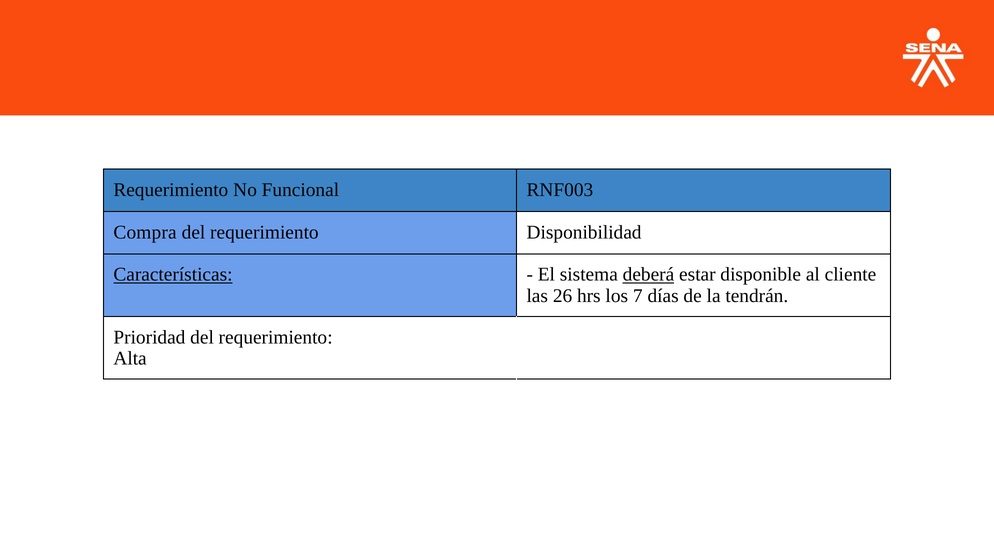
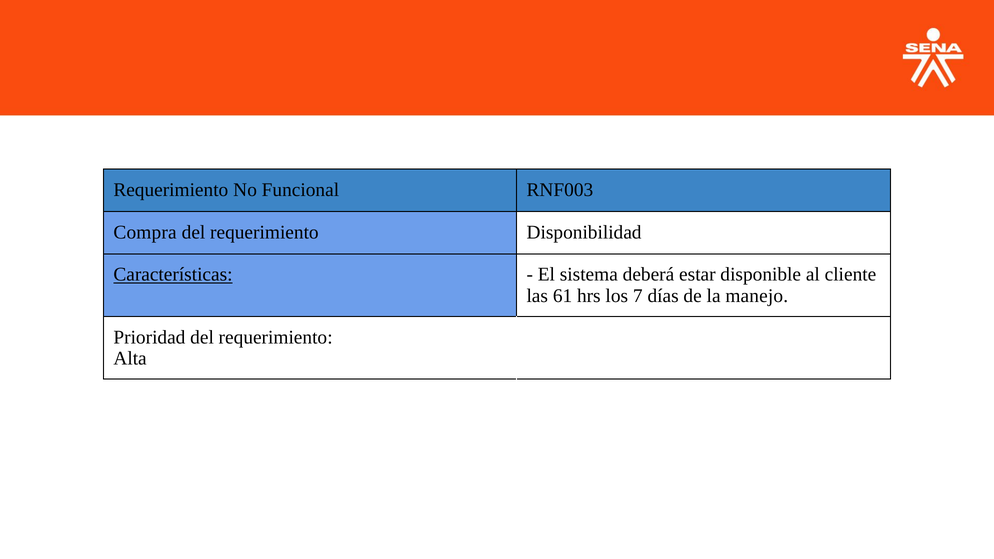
deberá underline: present -> none
26: 26 -> 61
tendrán: tendrán -> manejo
